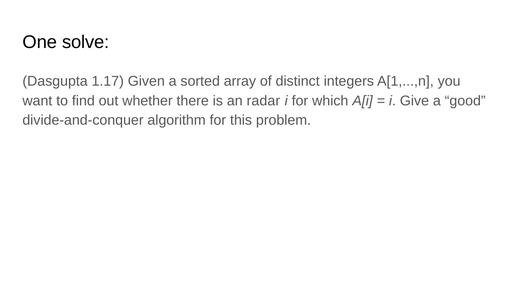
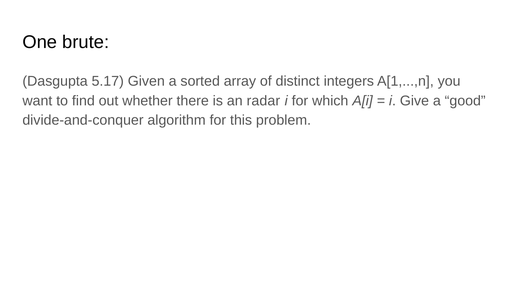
solve: solve -> brute
1.17: 1.17 -> 5.17
